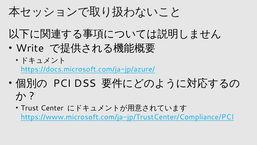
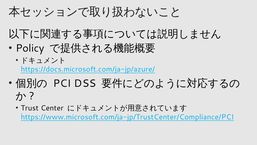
Write: Write -> Policy
